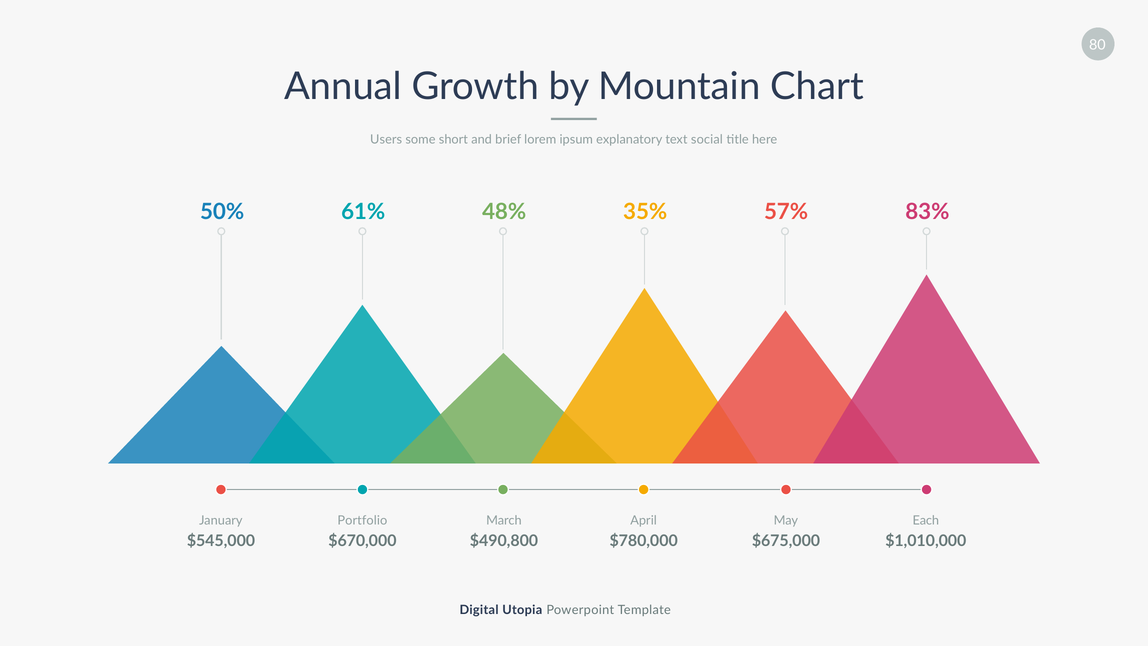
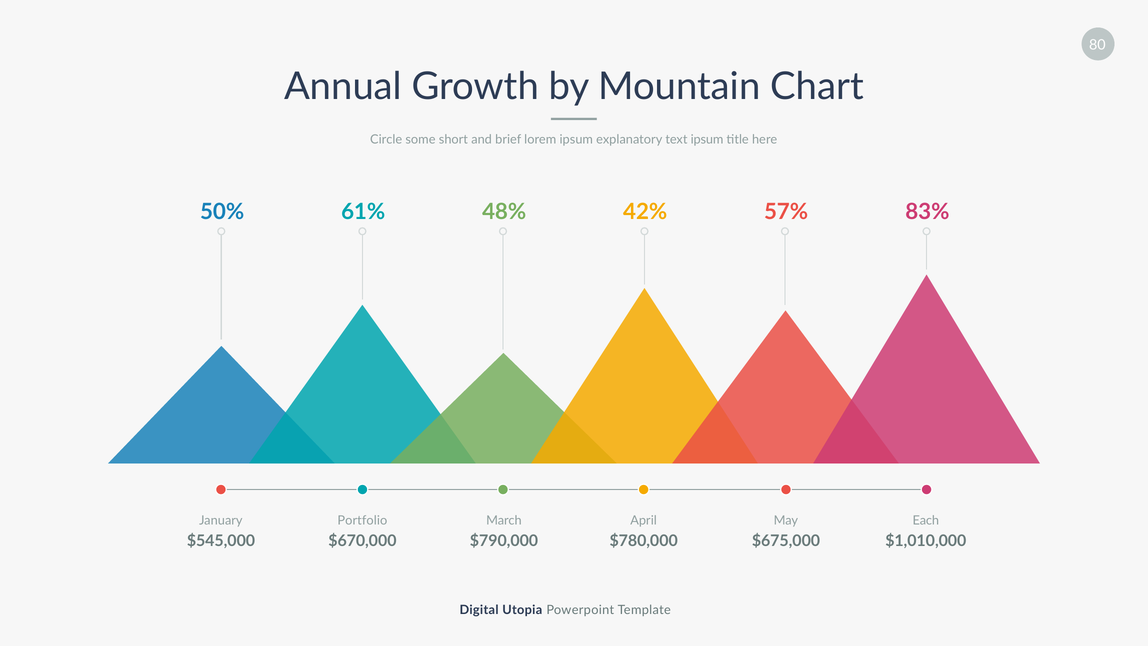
Users: Users -> Circle
text social: social -> ipsum
35%: 35% -> 42%
$490,800: $490,800 -> $790,000
